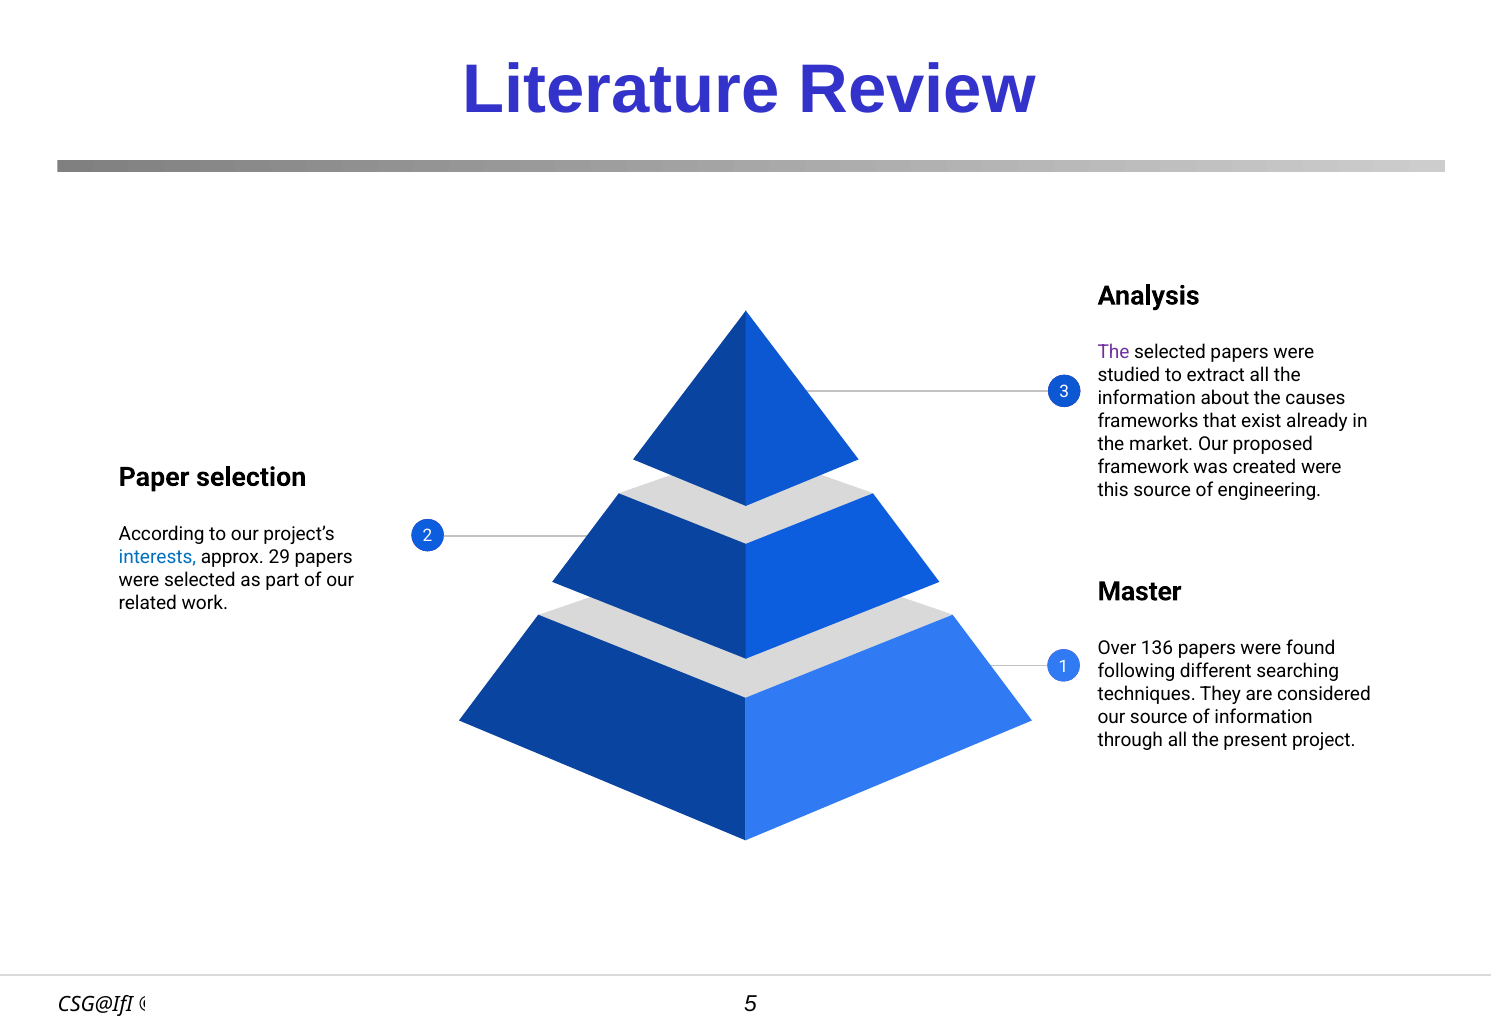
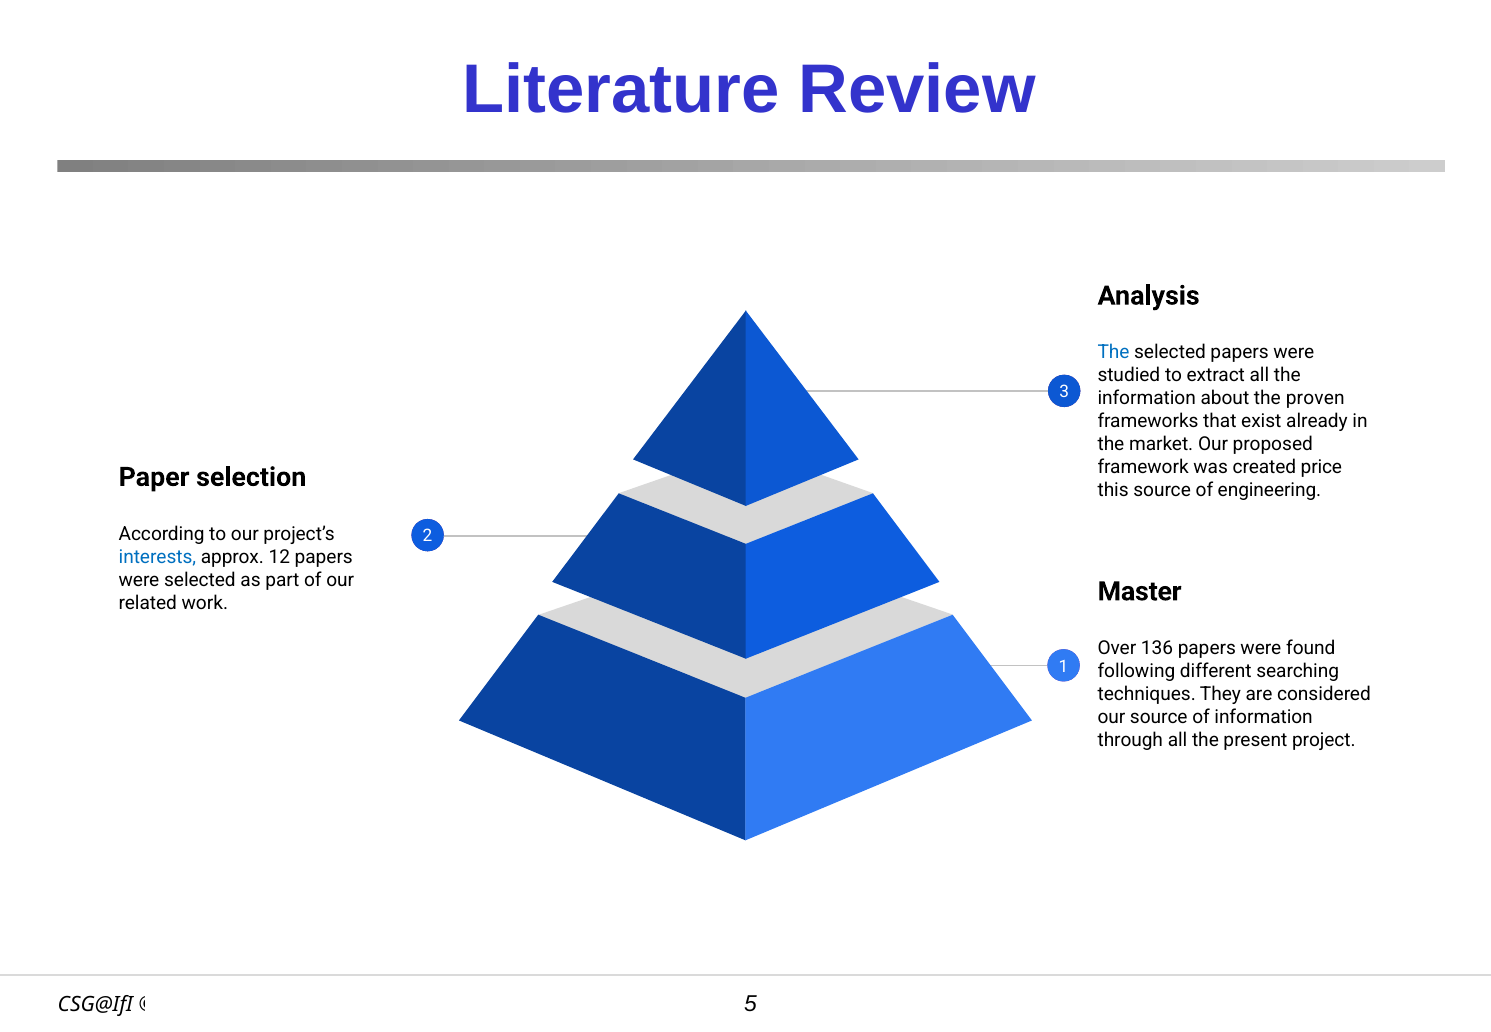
The at (1114, 353) colour: purple -> blue
causes: causes -> proven
created were: were -> price
29: 29 -> 12
